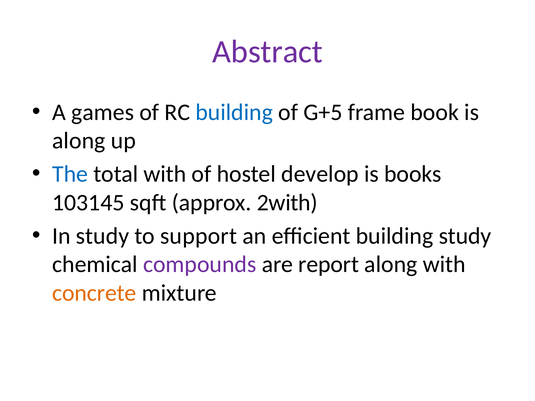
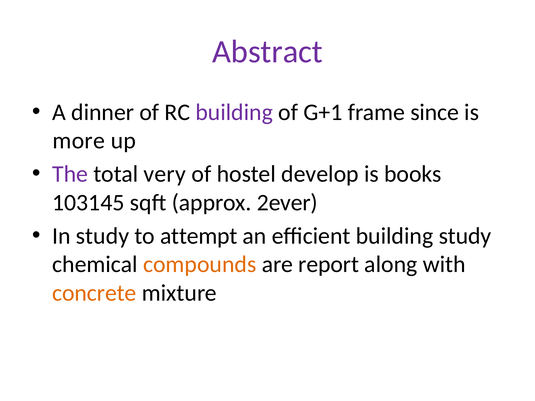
games: games -> dinner
building at (234, 112) colour: blue -> purple
G+5: G+5 -> G+1
book: book -> since
along at (79, 141): along -> more
The colour: blue -> purple
total with: with -> very
2with: 2with -> 2ever
support: support -> attempt
compounds colour: purple -> orange
